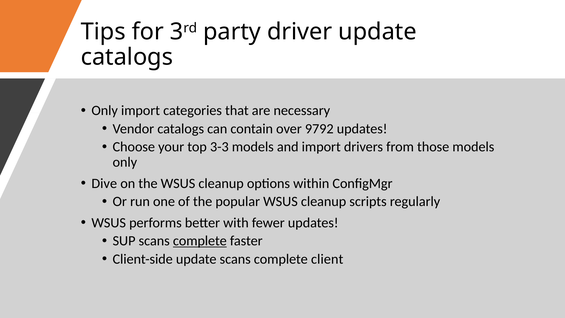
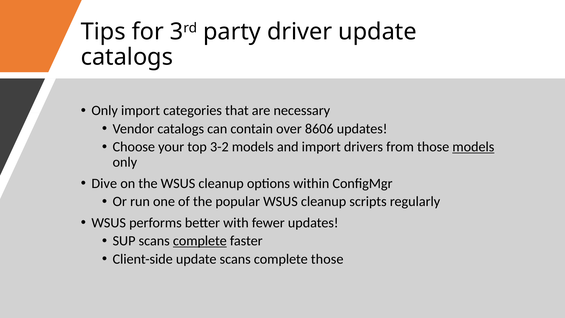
9792: 9792 -> 8606
3-3: 3-3 -> 3-2
models at (473, 147) underline: none -> present
complete client: client -> those
